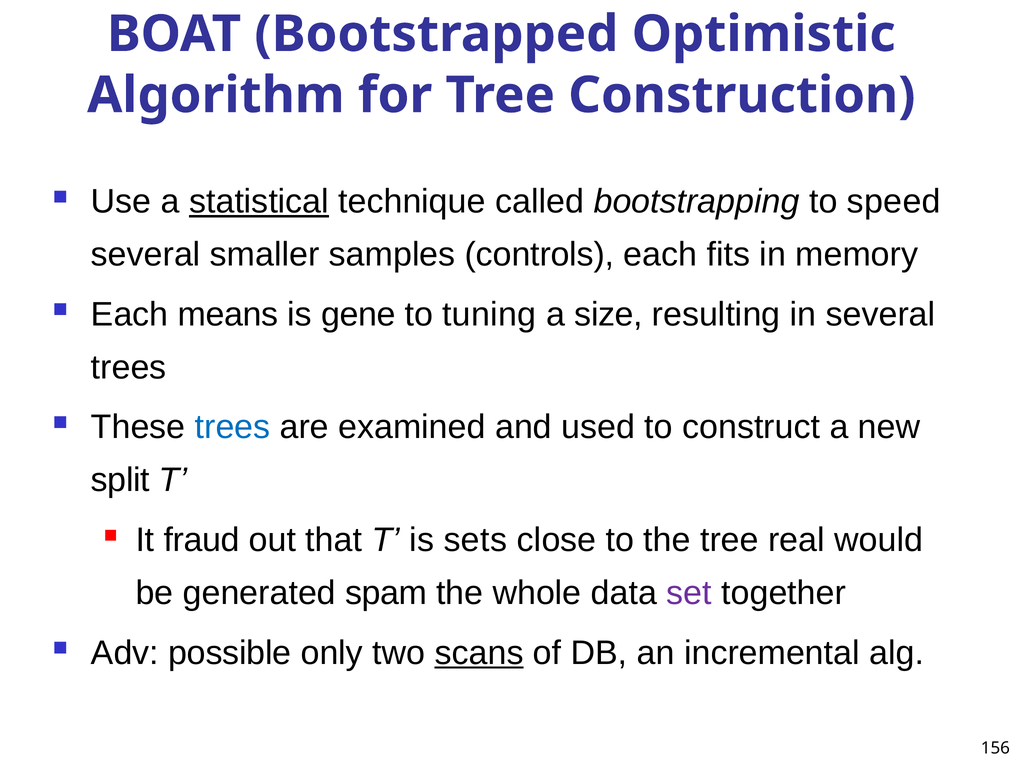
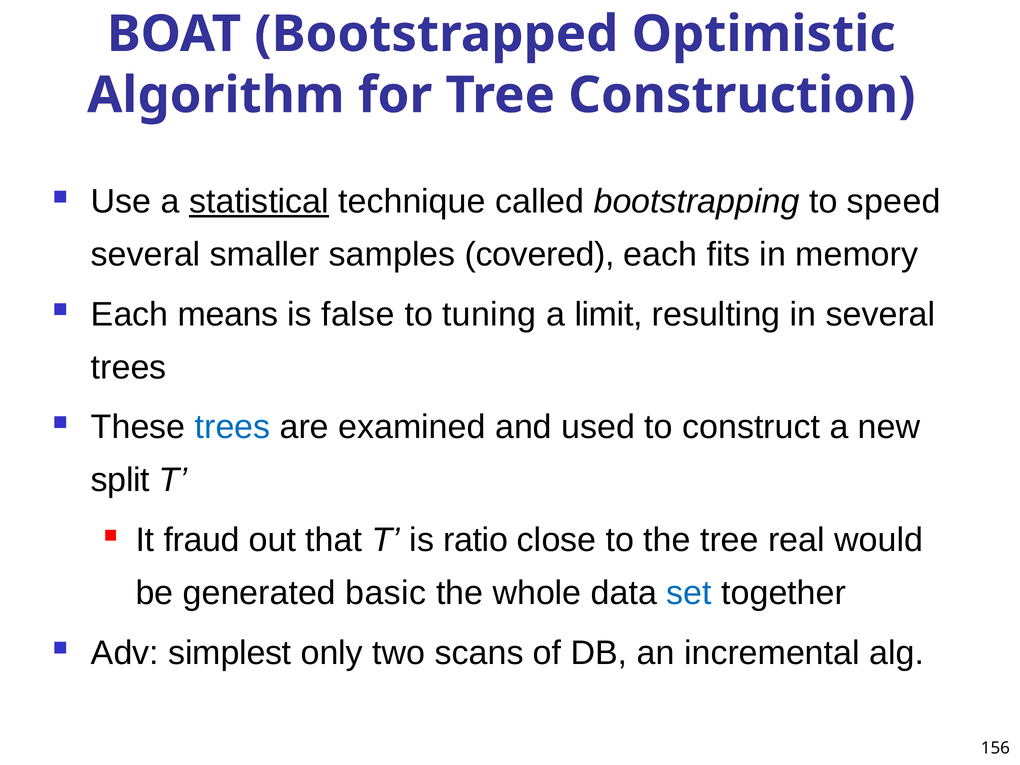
controls: controls -> covered
gene: gene -> false
size: size -> limit
sets: sets -> ratio
spam: spam -> basic
set colour: purple -> blue
possible: possible -> simplest
scans underline: present -> none
